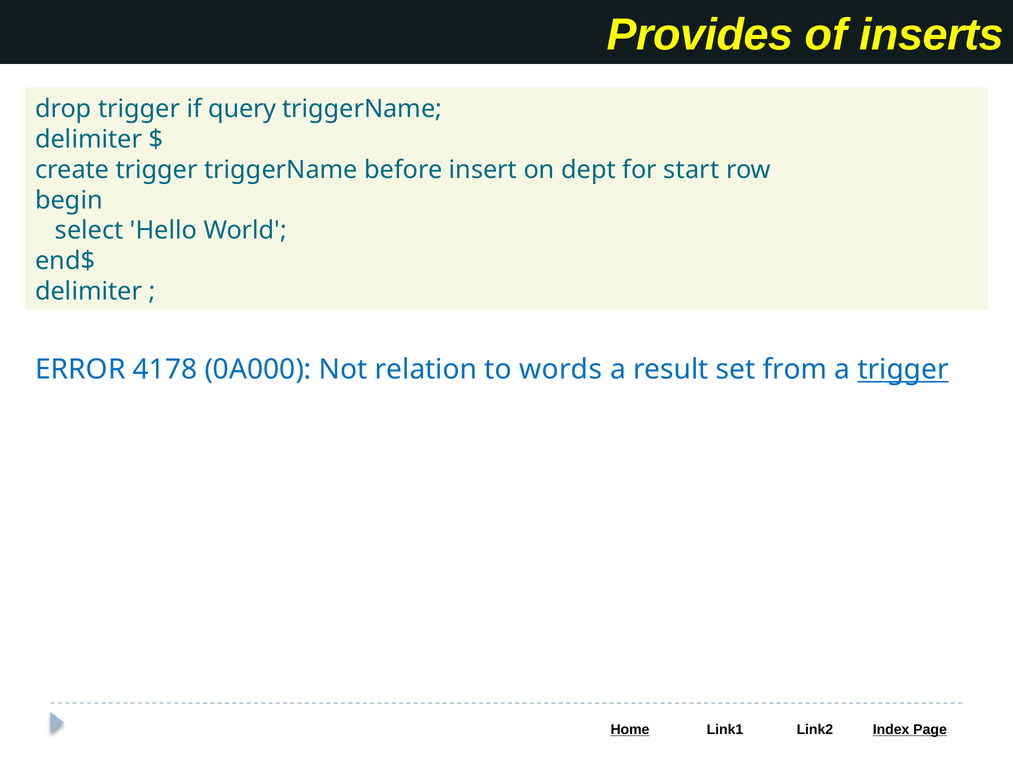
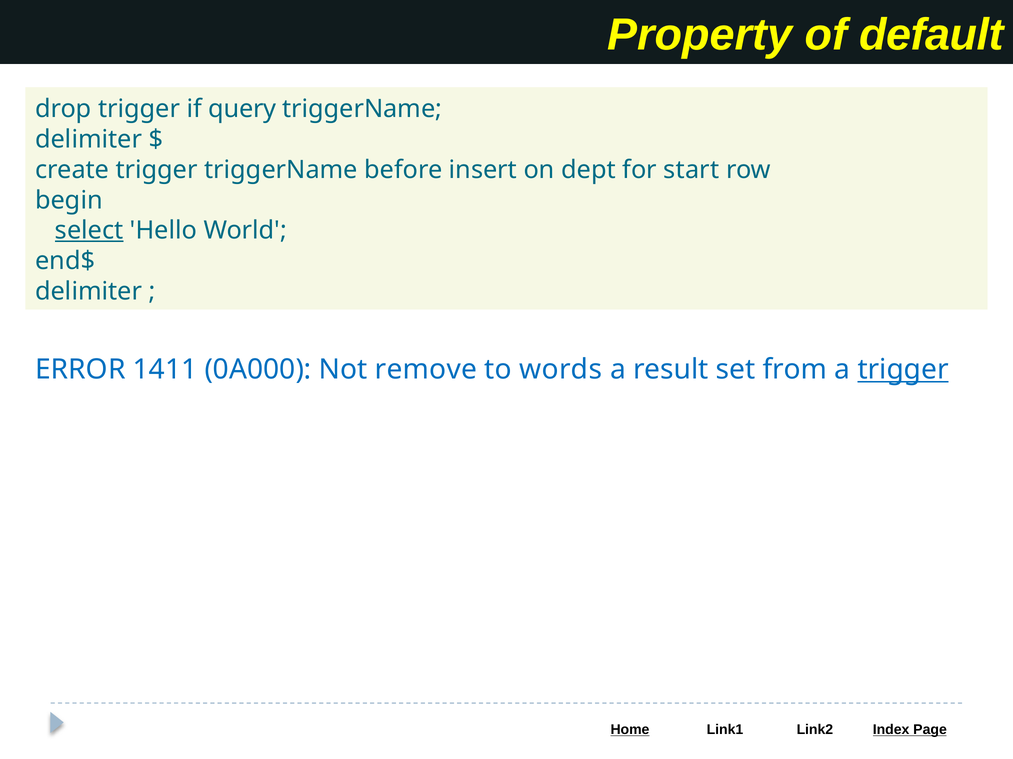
Provides: Provides -> Property
inserts: inserts -> default
select underline: none -> present
4178: 4178 -> 1411
relation: relation -> remove
